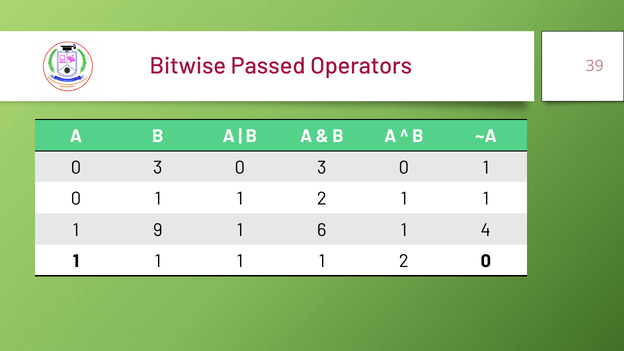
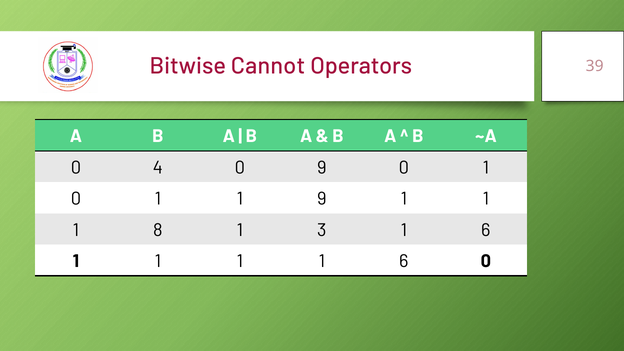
Passed: Passed -> Cannot
3 at (158, 168): 3 -> 4
3 at (322, 168): 3 -> 9
0 1 1 2: 2 -> 9
9: 9 -> 8
6: 6 -> 3
4 at (486, 230): 4 -> 6
1 1 1 2: 2 -> 6
